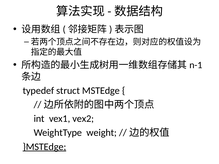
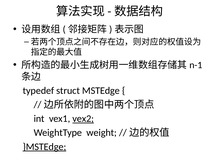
vex2 underline: none -> present
